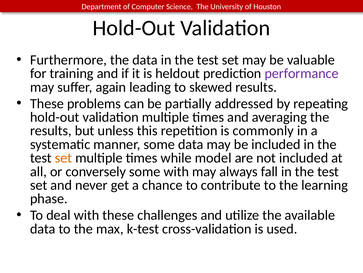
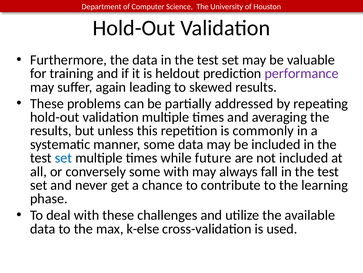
set at (64, 158) colour: orange -> blue
model: model -> future
k-test: k-test -> k-else
